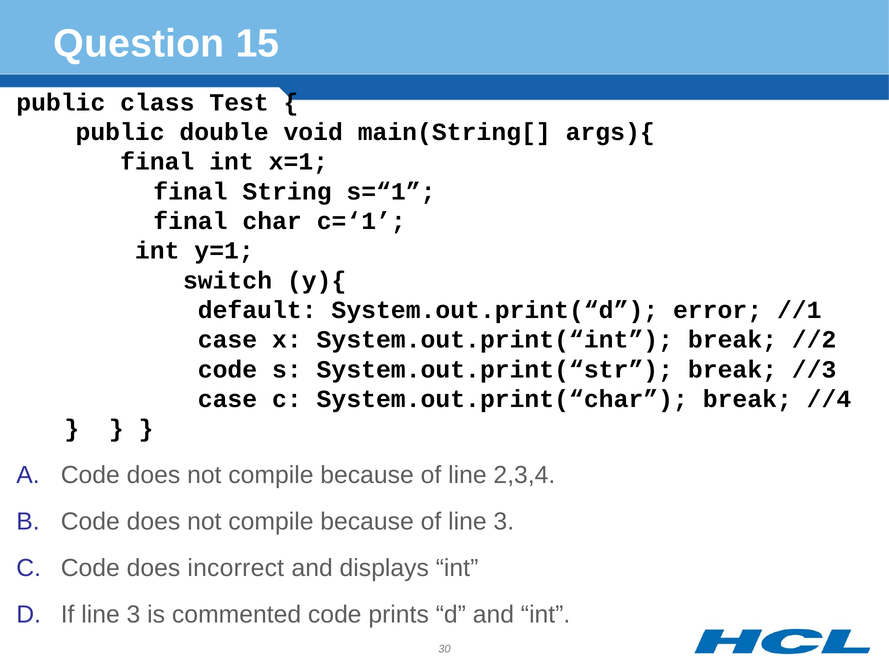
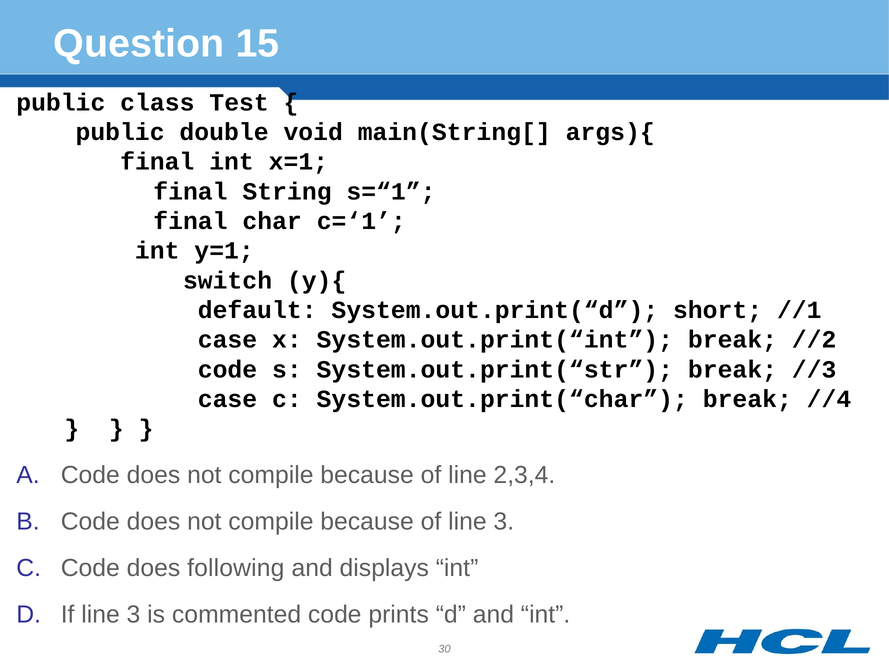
error: error -> short
incorrect: incorrect -> following
